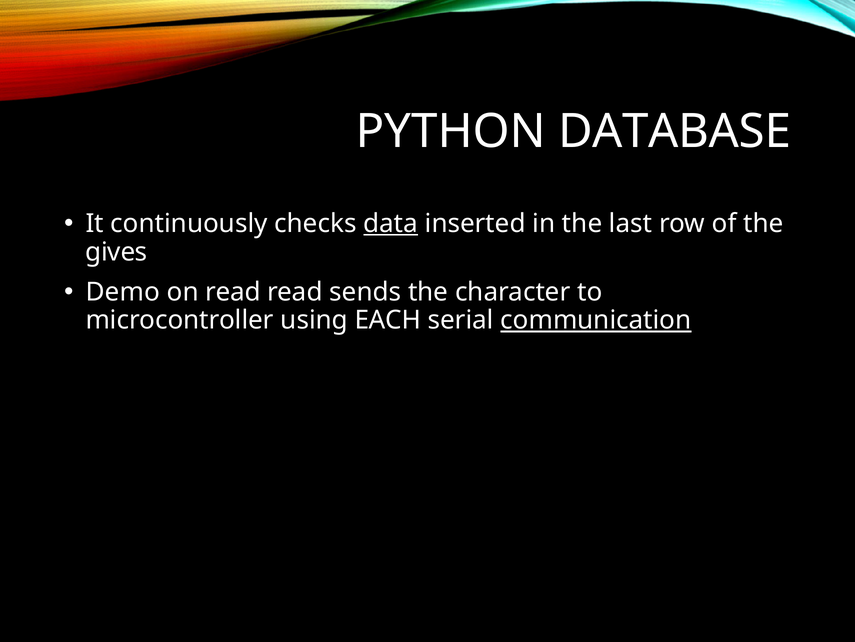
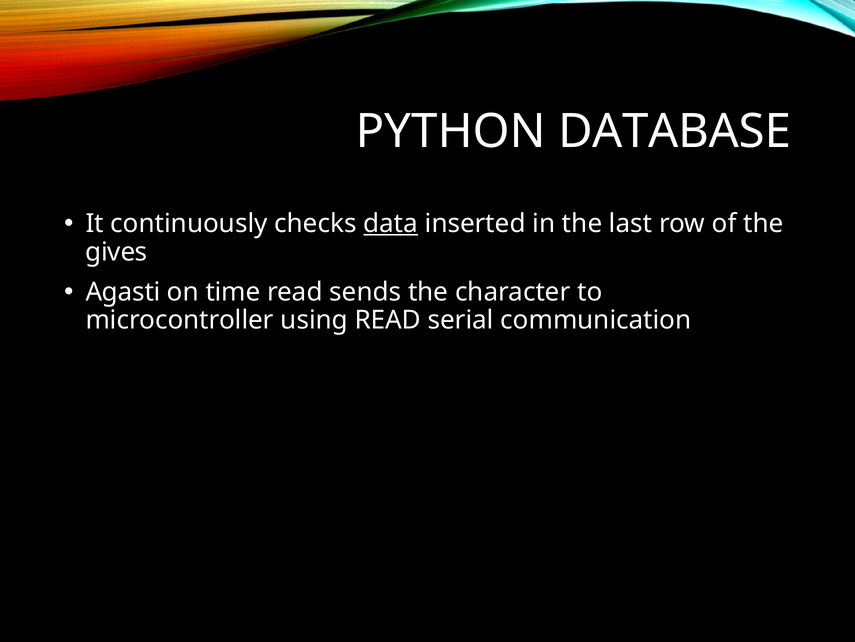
Demo: Demo -> Agasti
on read: read -> time
using EACH: EACH -> READ
communication underline: present -> none
